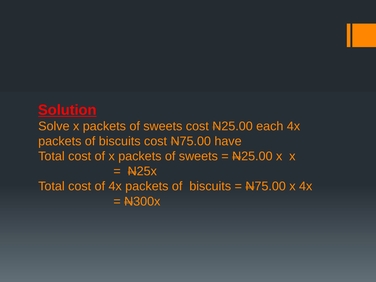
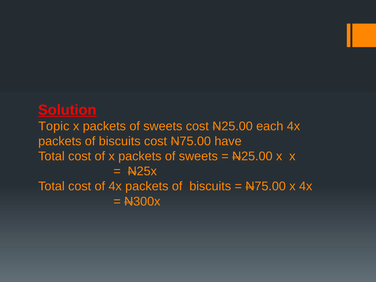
Solve: Solve -> Topic
